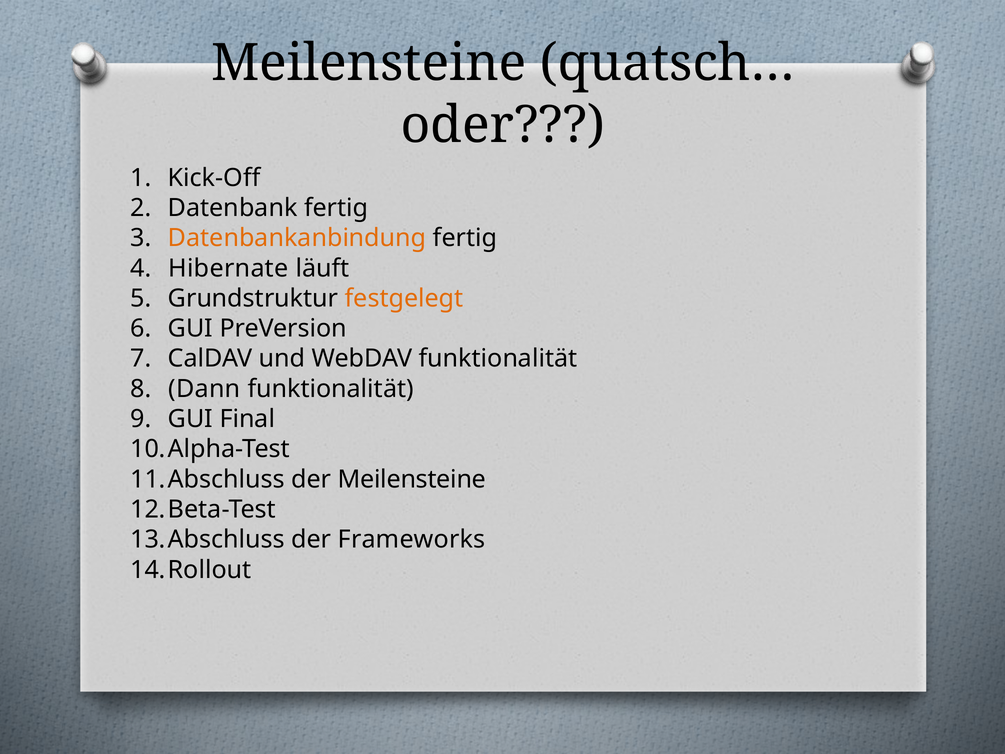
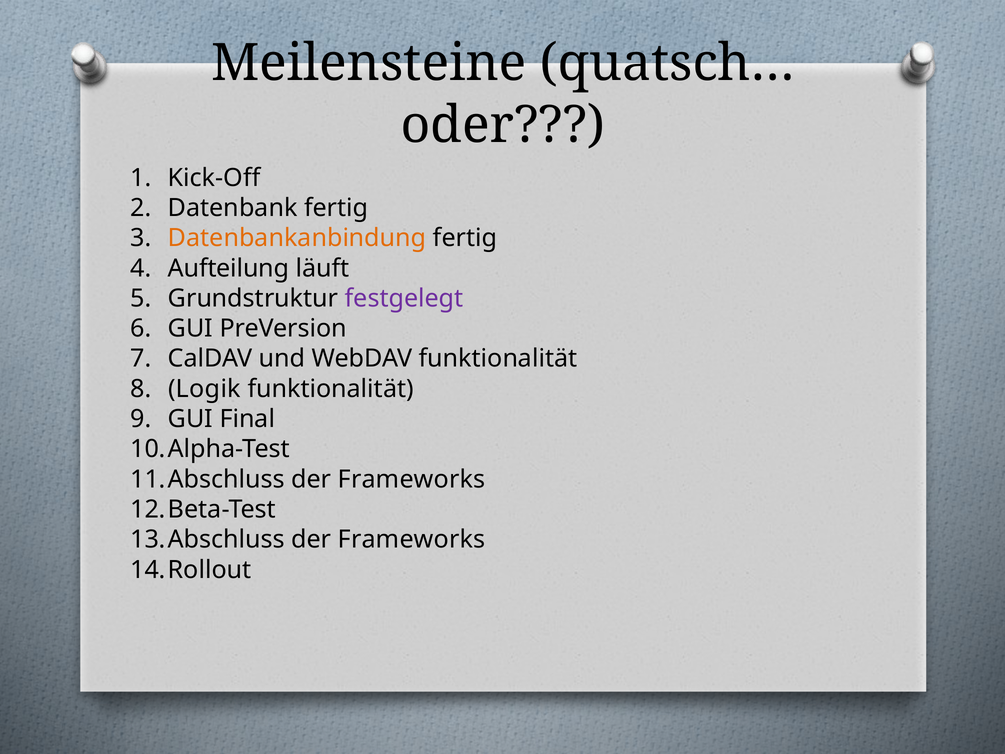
Hibernate: Hibernate -> Aufteilung
festgelegt colour: orange -> purple
Dann: Dann -> Logik
Meilensteine at (412, 479): Meilensteine -> Frameworks
